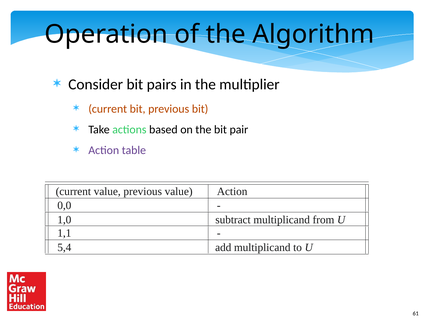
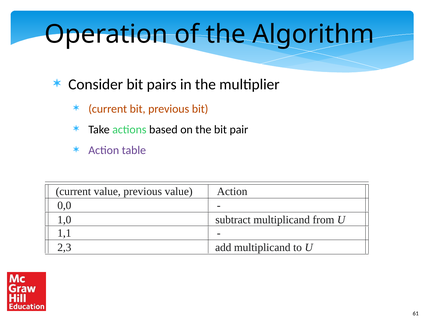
5,4: 5,4 -> 2,3
